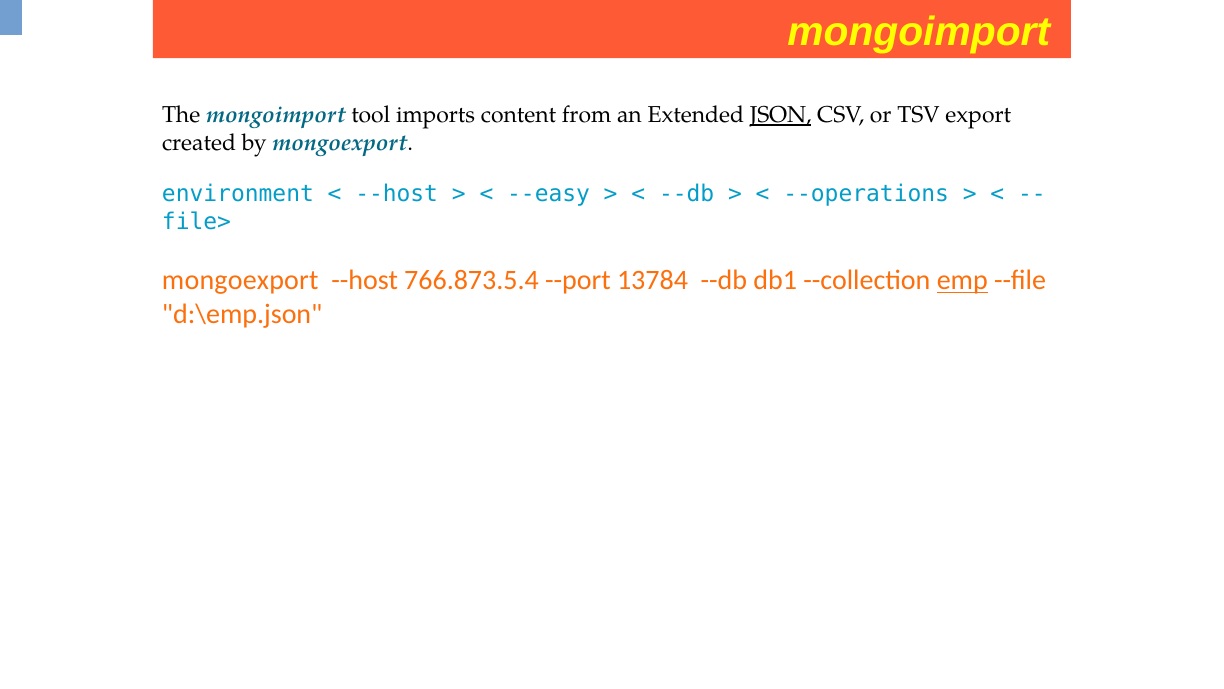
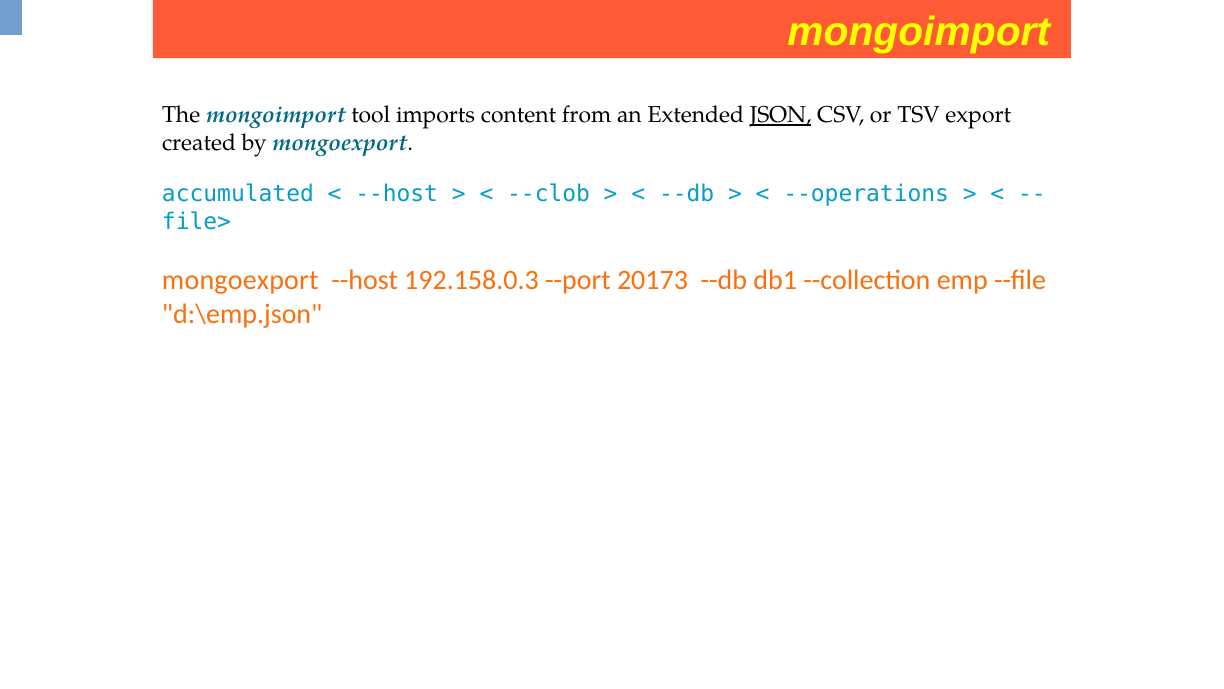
environment: environment -> accumulated
--easy: --easy -> --clob
766.873.5.4: 766.873.5.4 -> 192.158.0.3
13784: 13784 -> 20173
emp underline: present -> none
